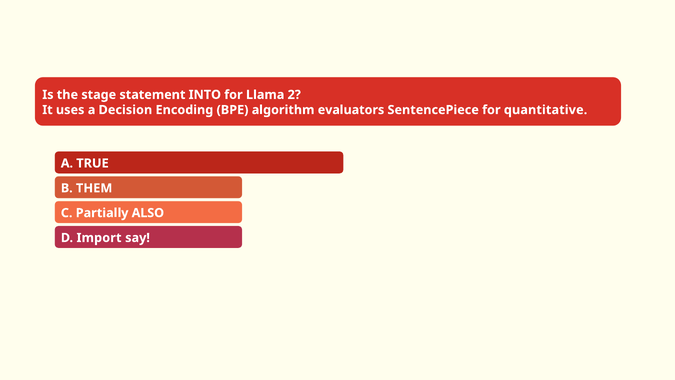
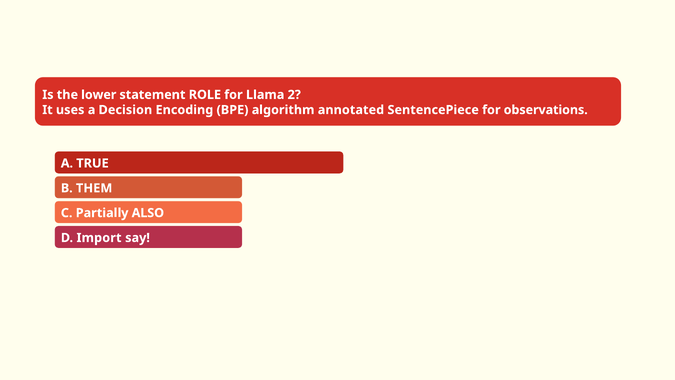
stage: stage -> lower
INTO: INTO -> ROLE
evaluators: evaluators -> annotated
quantitative: quantitative -> observations
